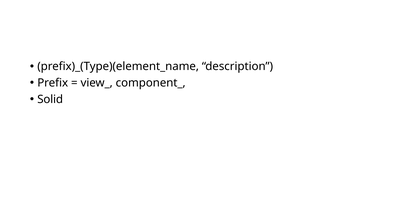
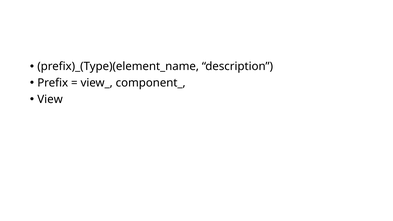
Solid: Solid -> View
